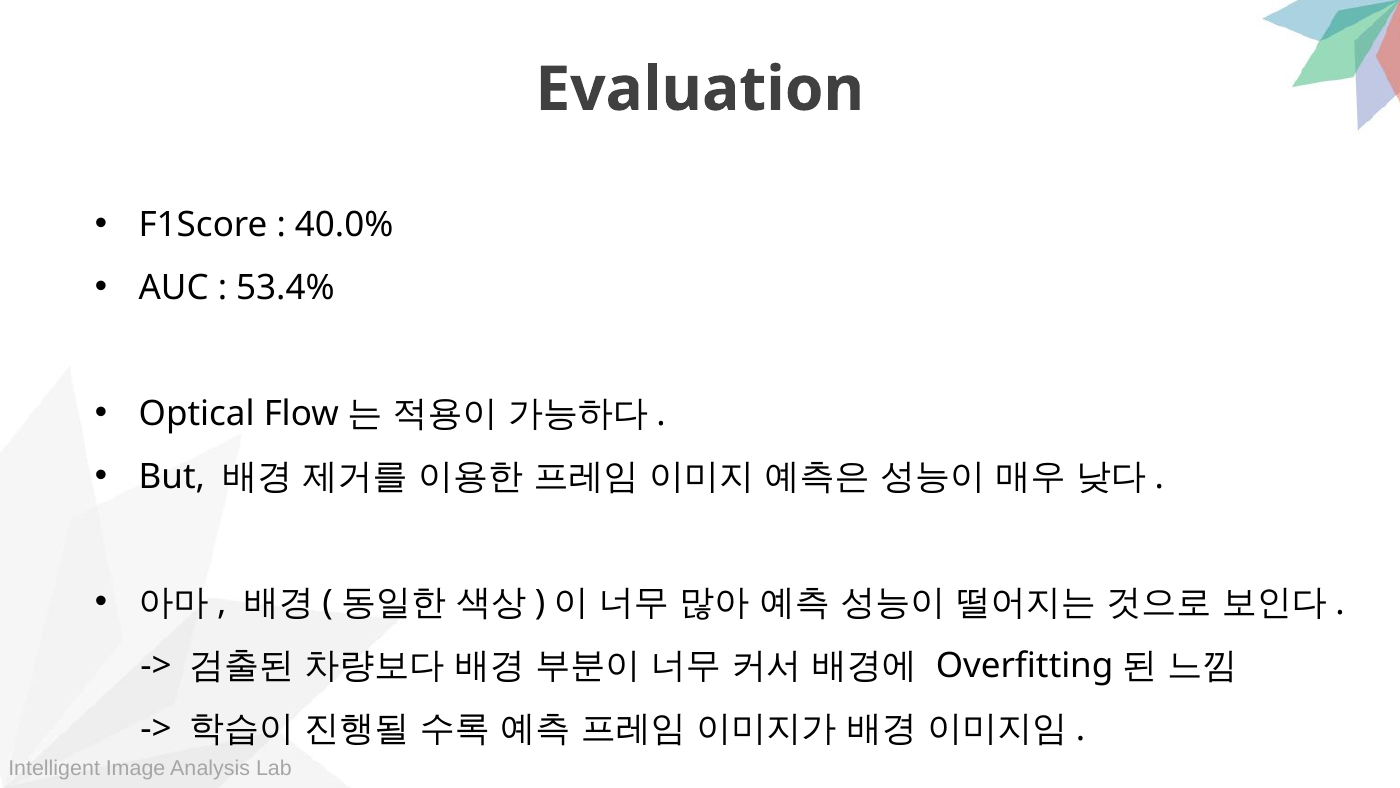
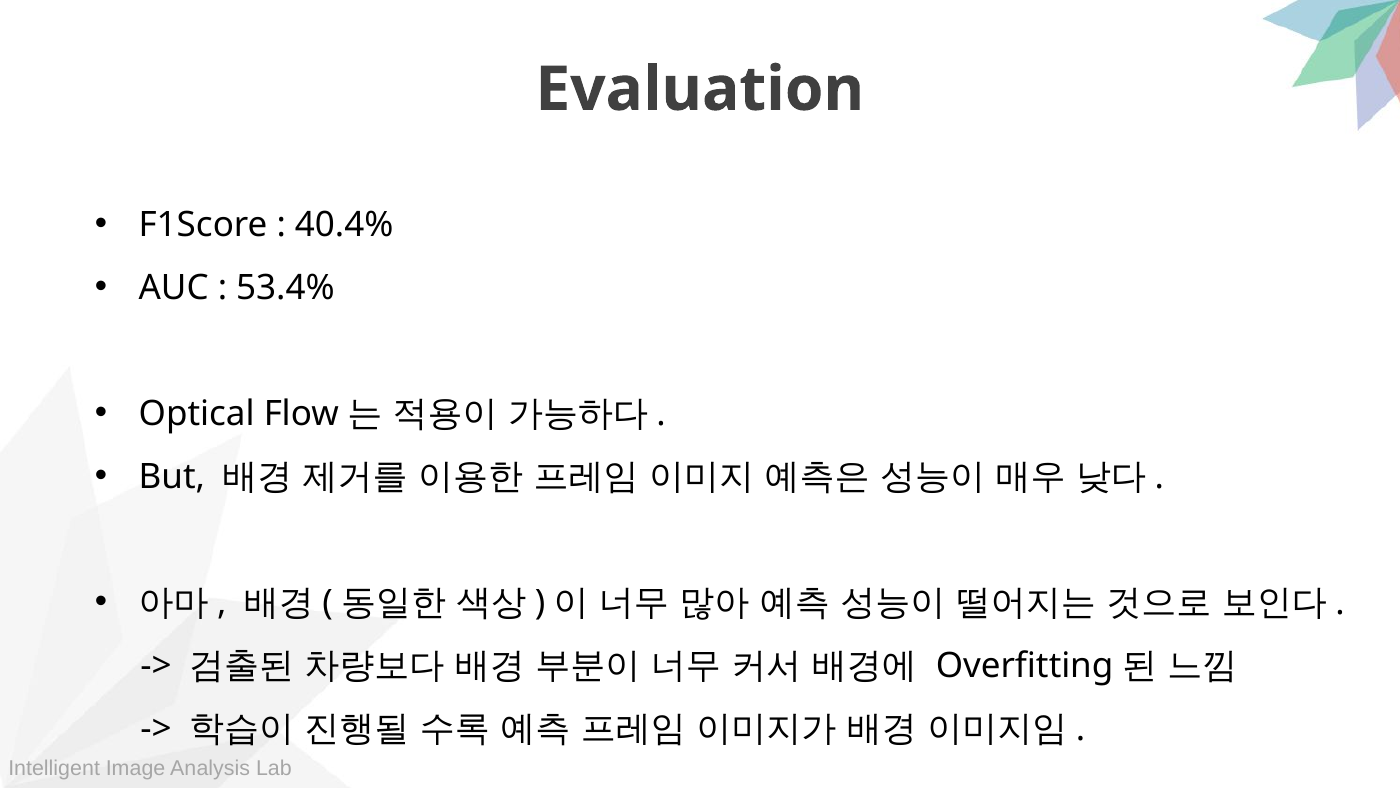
40.0%: 40.0% -> 40.4%
